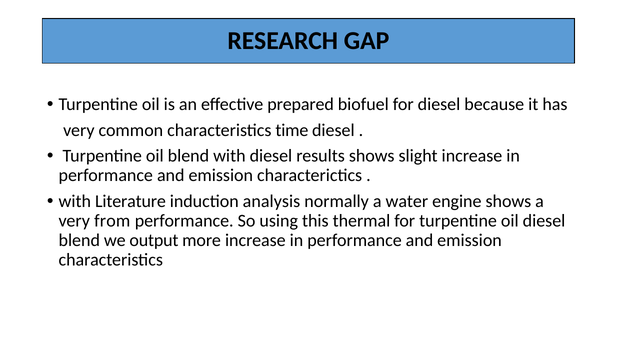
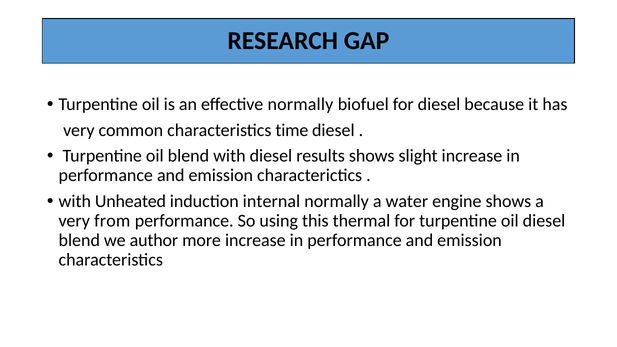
effective prepared: prepared -> normally
Literature: Literature -> Unheated
analysis: analysis -> internal
output: output -> author
